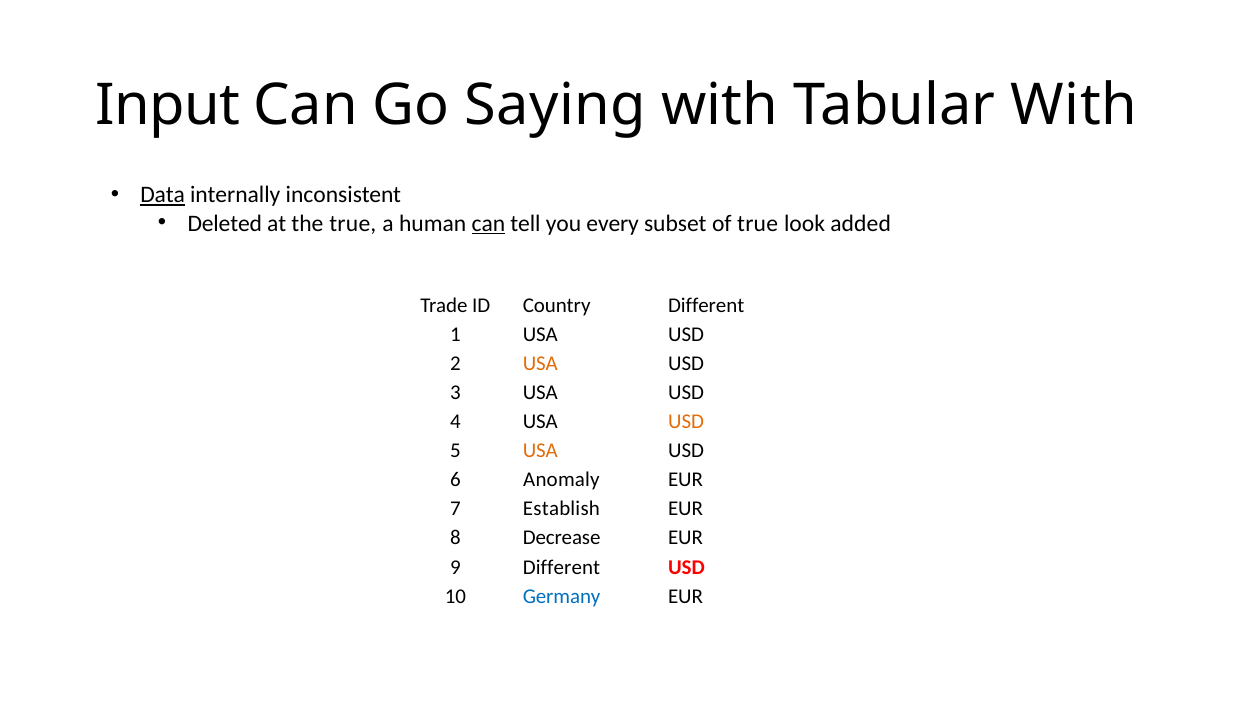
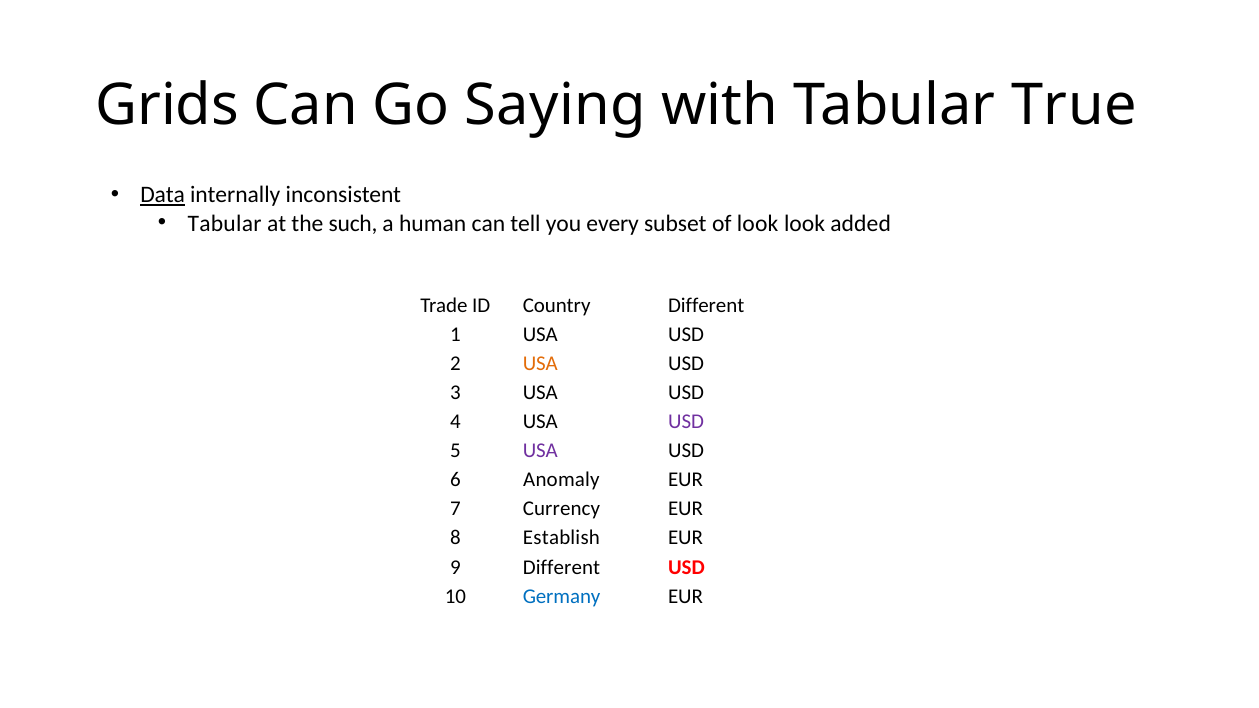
Input: Input -> Grids
Tabular With: With -> True
Deleted at (225, 223): Deleted -> Tabular
the true: true -> such
can at (488, 223) underline: present -> none
of true: true -> look
USD at (686, 422) colour: orange -> purple
USA at (540, 451) colour: orange -> purple
Establish: Establish -> Currency
Decrease: Decrease -> Establish
